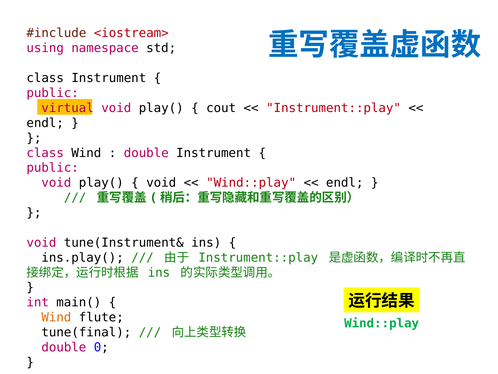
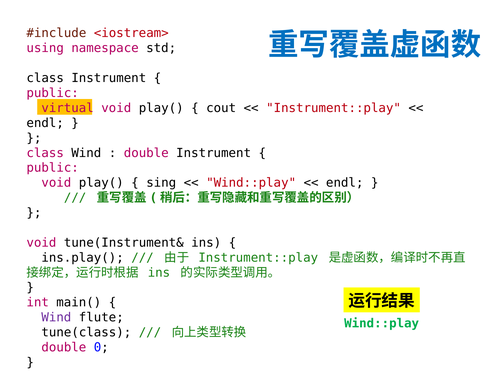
void at (161, 183): void -> sing
Wind at (56, 317) colour: orange -> purple
tune(final: tune(final -> tune(class
